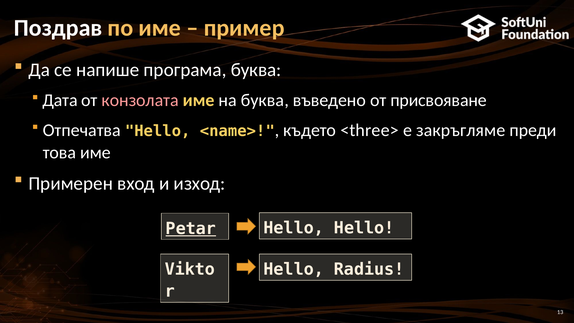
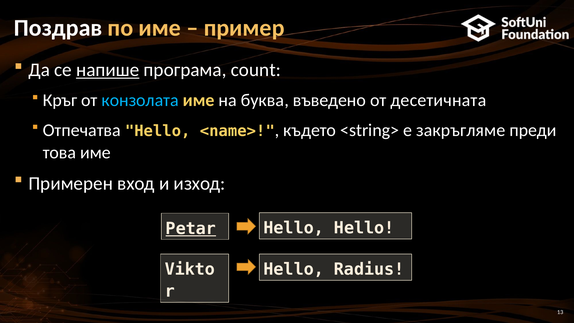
напише underline: none -> present
програма буква: буква -> count
Дата: Дата -> Кръг
конзолата colour: pink -> light blue
присвояване: присвояване -> десетичната
<three>: <three> -> <string>
